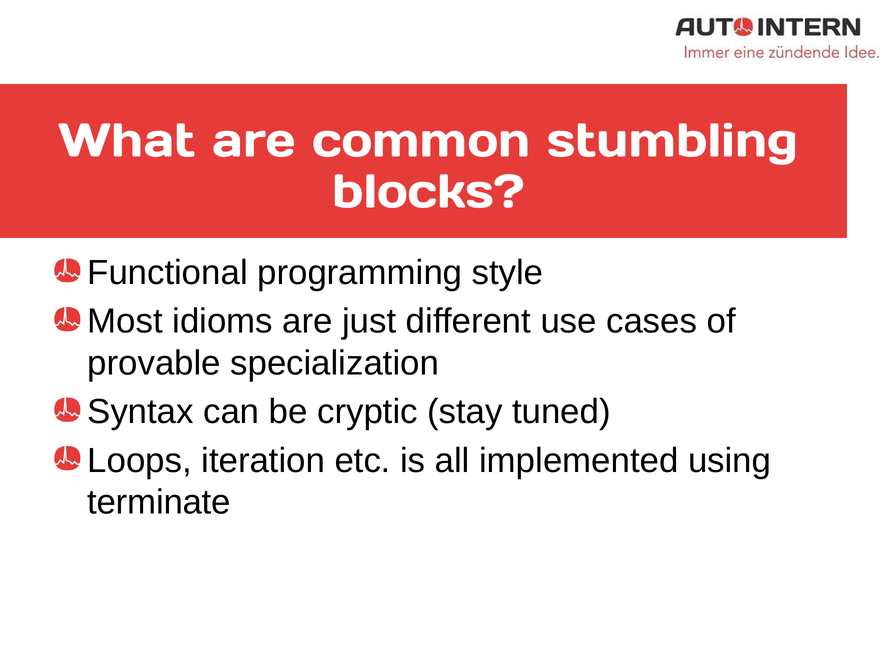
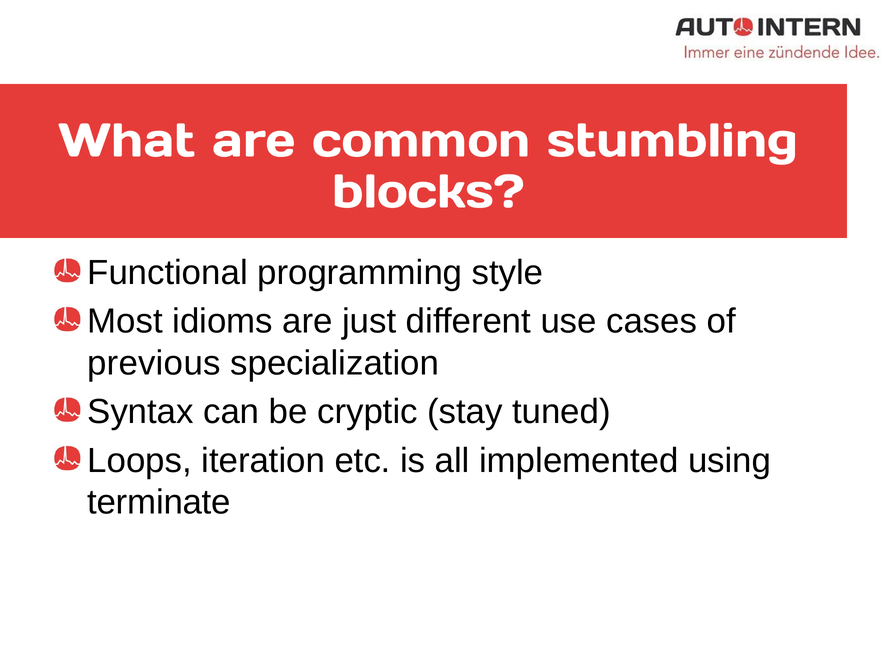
provable: provable -> previous
